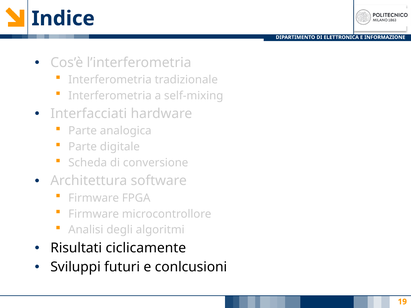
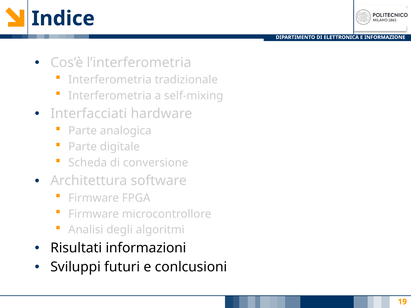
ciclicamente: ciclicamente -> informazioni
